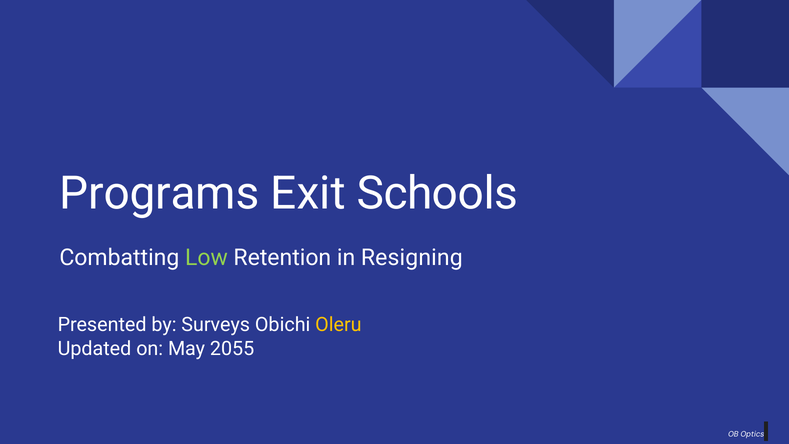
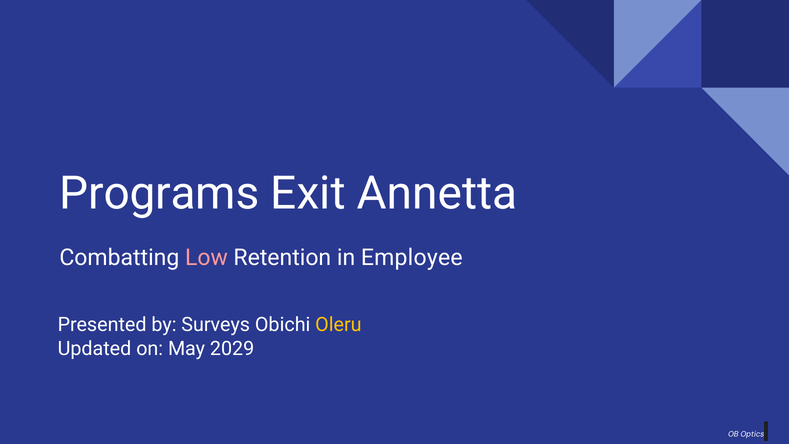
Schools: Schools -> Annetta
Low colour: light green -> pink
Resigning: Resigning -> Employee
2055: 2055 -> 2029
